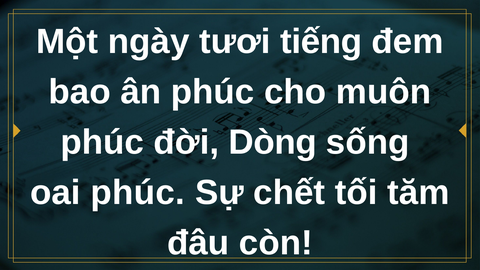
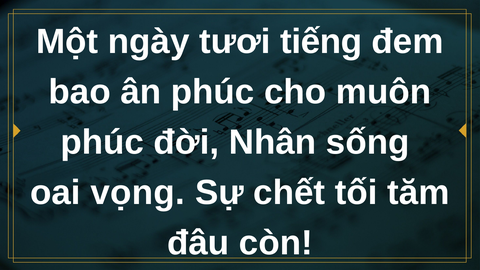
Dòng: Dòng -> Nhân
oai phúc: phúc -> vọng
